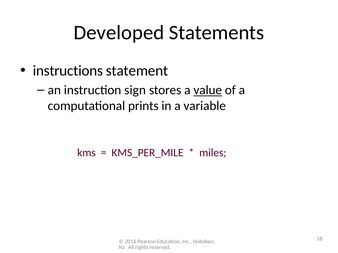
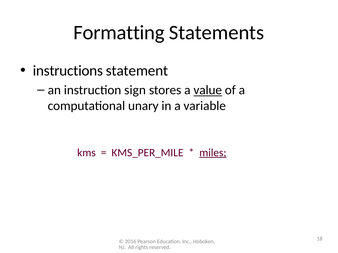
Developed: Developed -> Formatting
prints: prints -> unary
miles underline: none -> present
